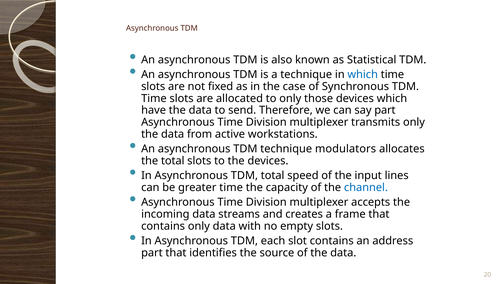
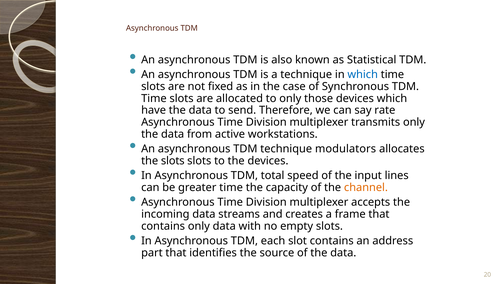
say part: part -> rate
the total: total -> slots
channel colour: blue -> orange
